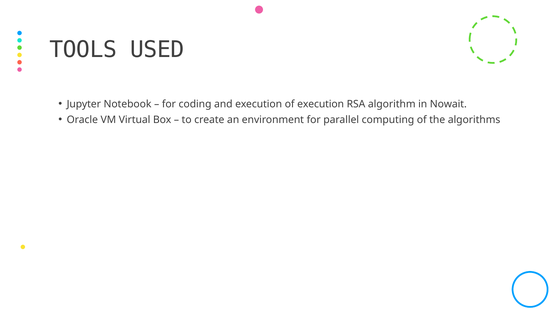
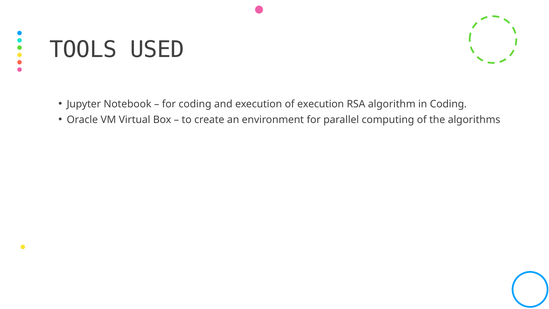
in Nowait: Nowait -> Coding
